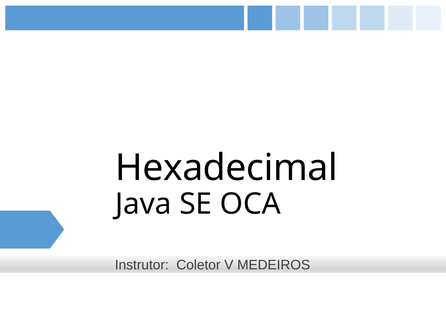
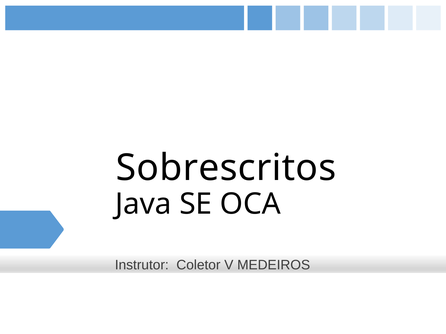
Hexadecimal: Hexadecimal -> Sobrescritos
